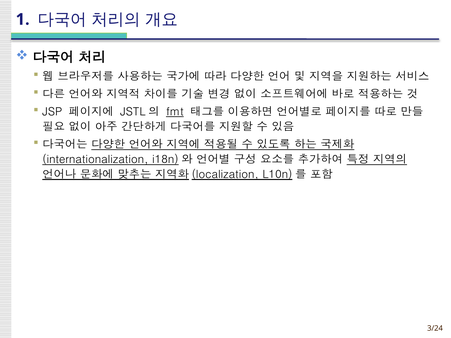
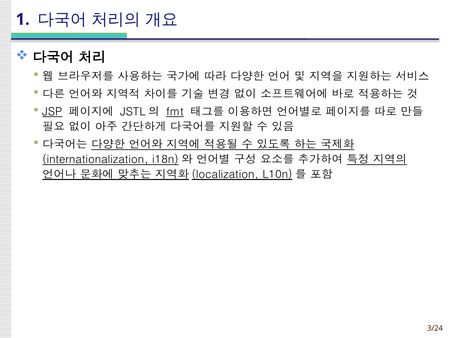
JSP underline: none -> present
